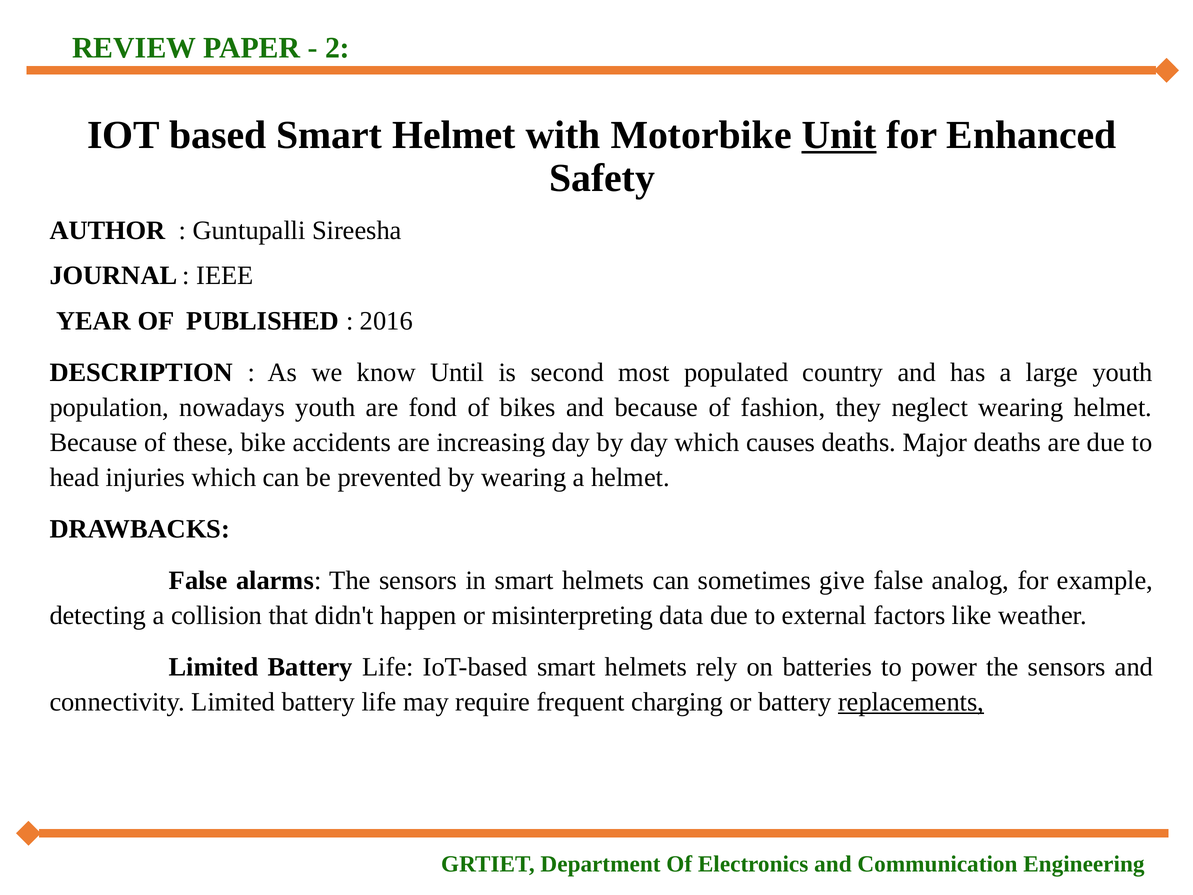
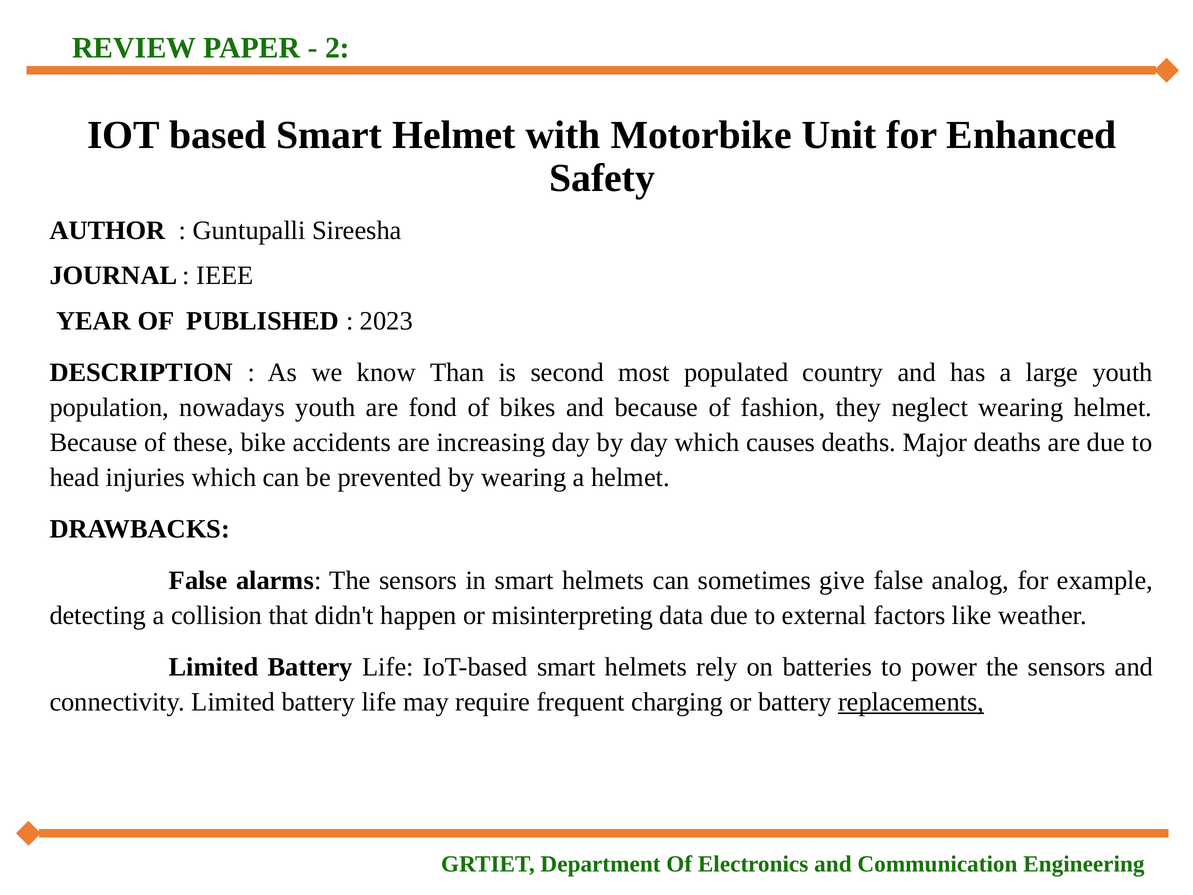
Unit underline: present -> none
2016: 2016 -> 2023
Until: Until -> Than
